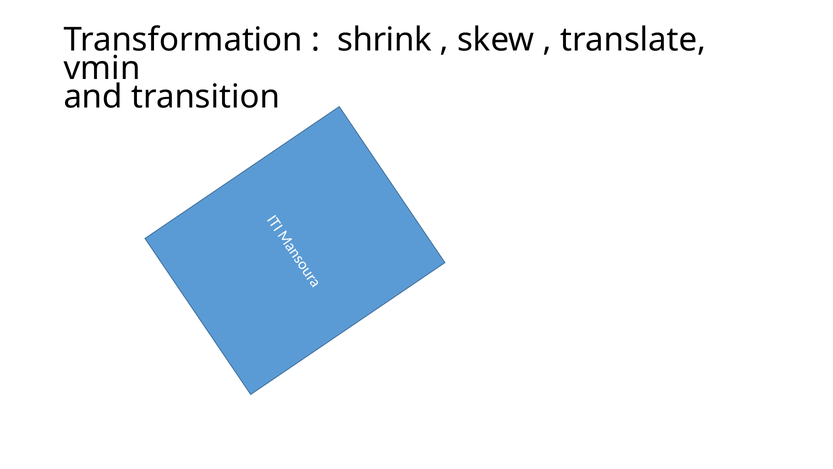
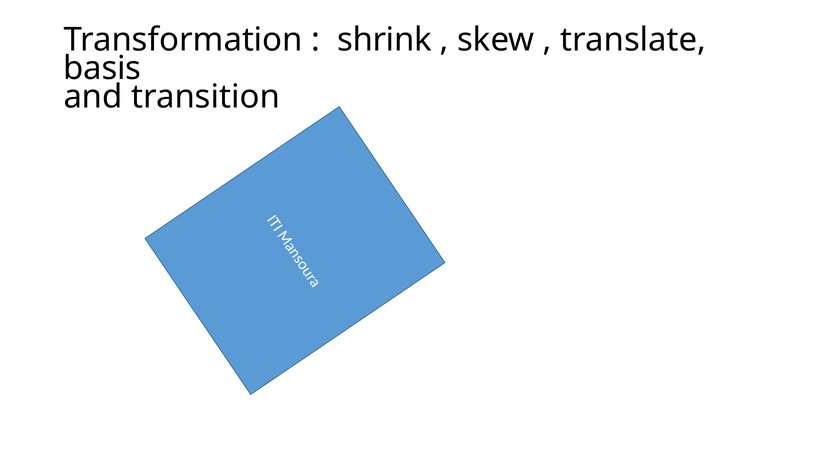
vmin: vmin -> basis
